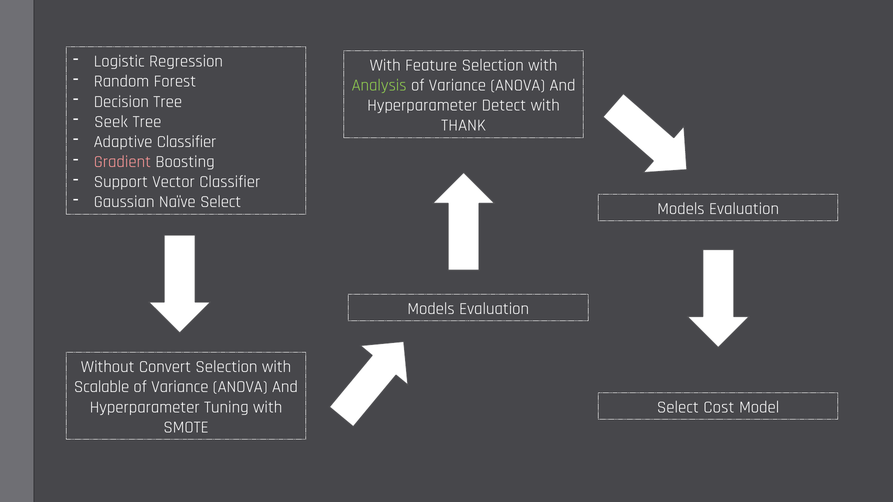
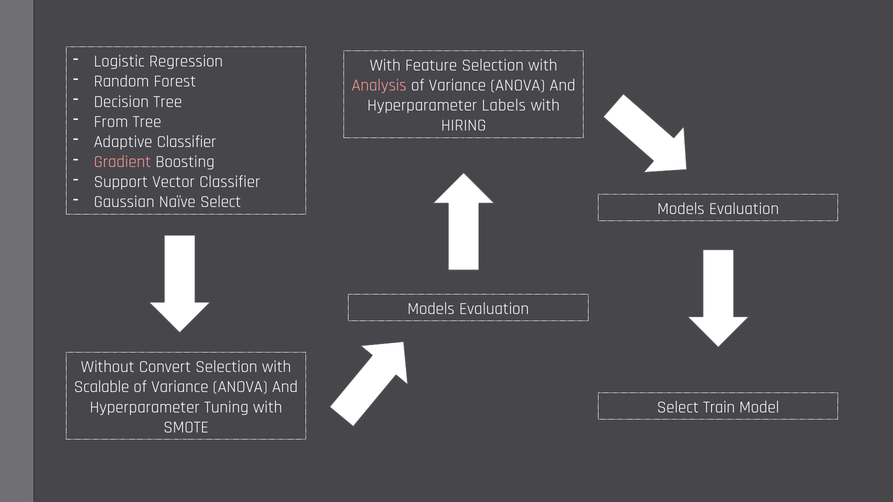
Analysis colour: light green -> pink
Detect: Detect -> Labels
Seek: Seek -> From
THANK: THANK -> HIRING
Cost: Cost -> Train
